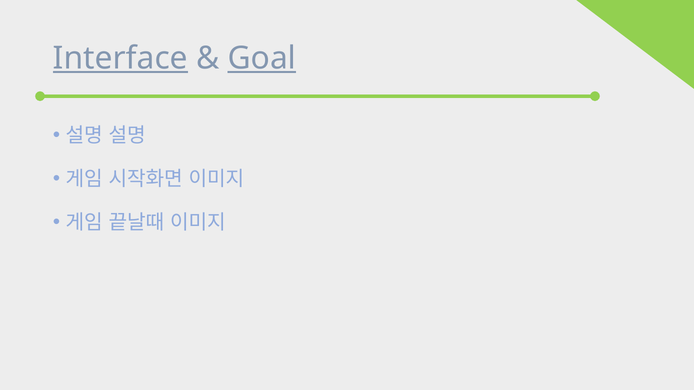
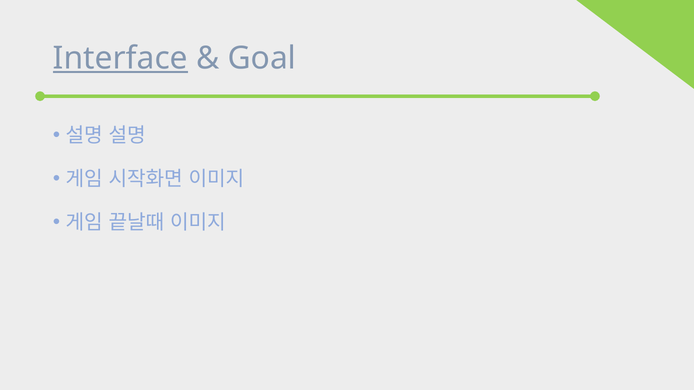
Goal underline: present -> none
